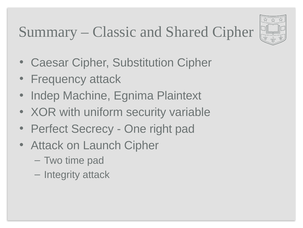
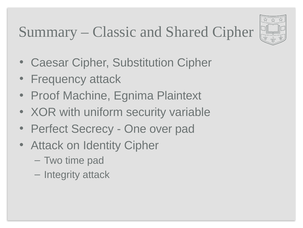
Indep: Indep -> Proof
right: right -> over
Launch: Launch -> Identity
